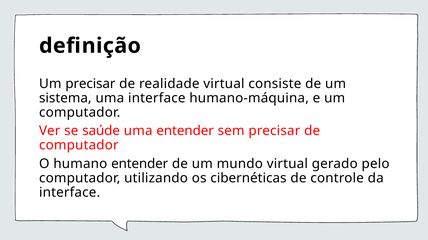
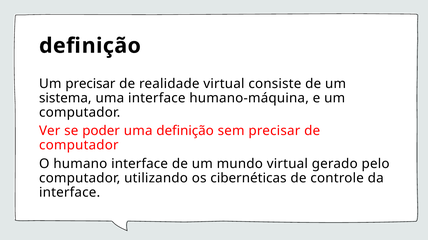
saúde: saúde -> poder
uma entender: entender -> definição
humano entender: entender -> interface
